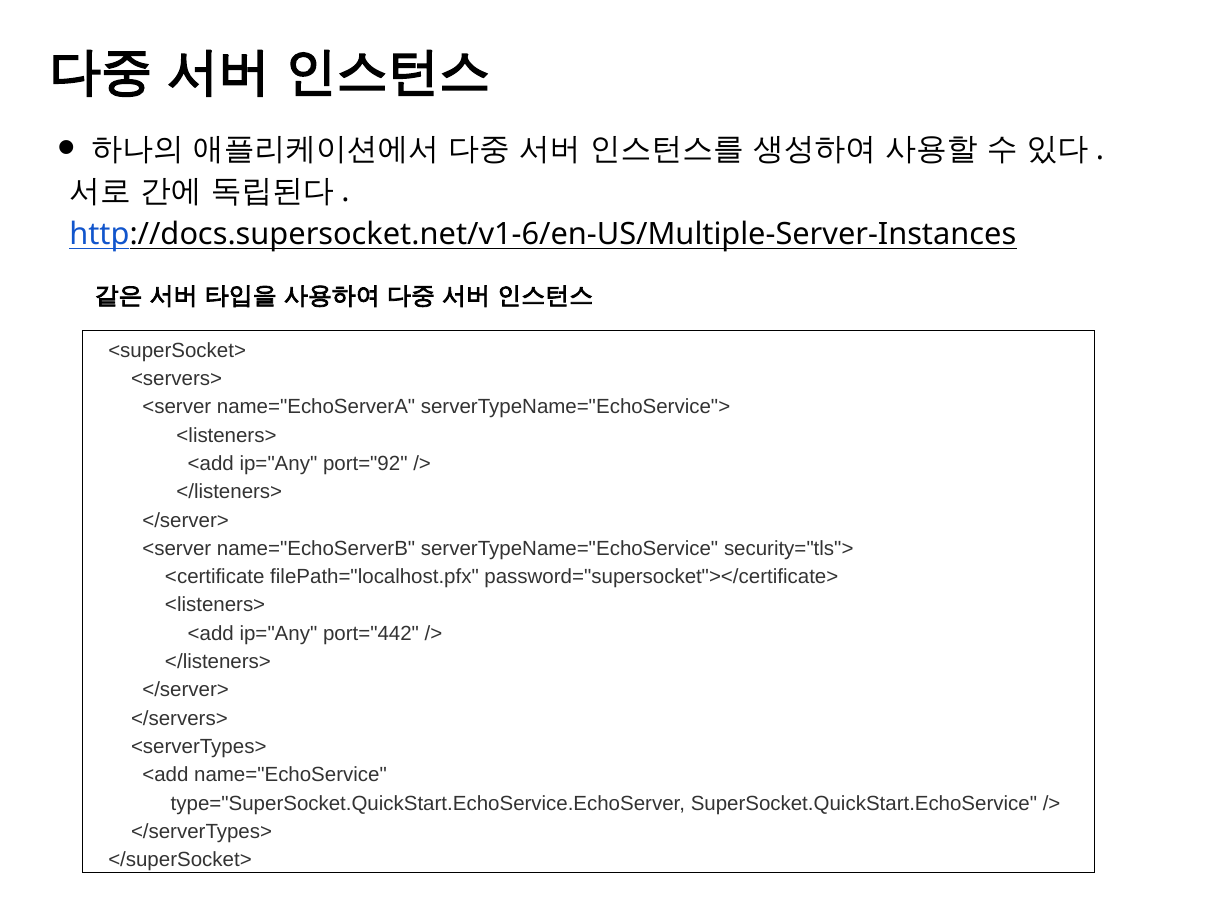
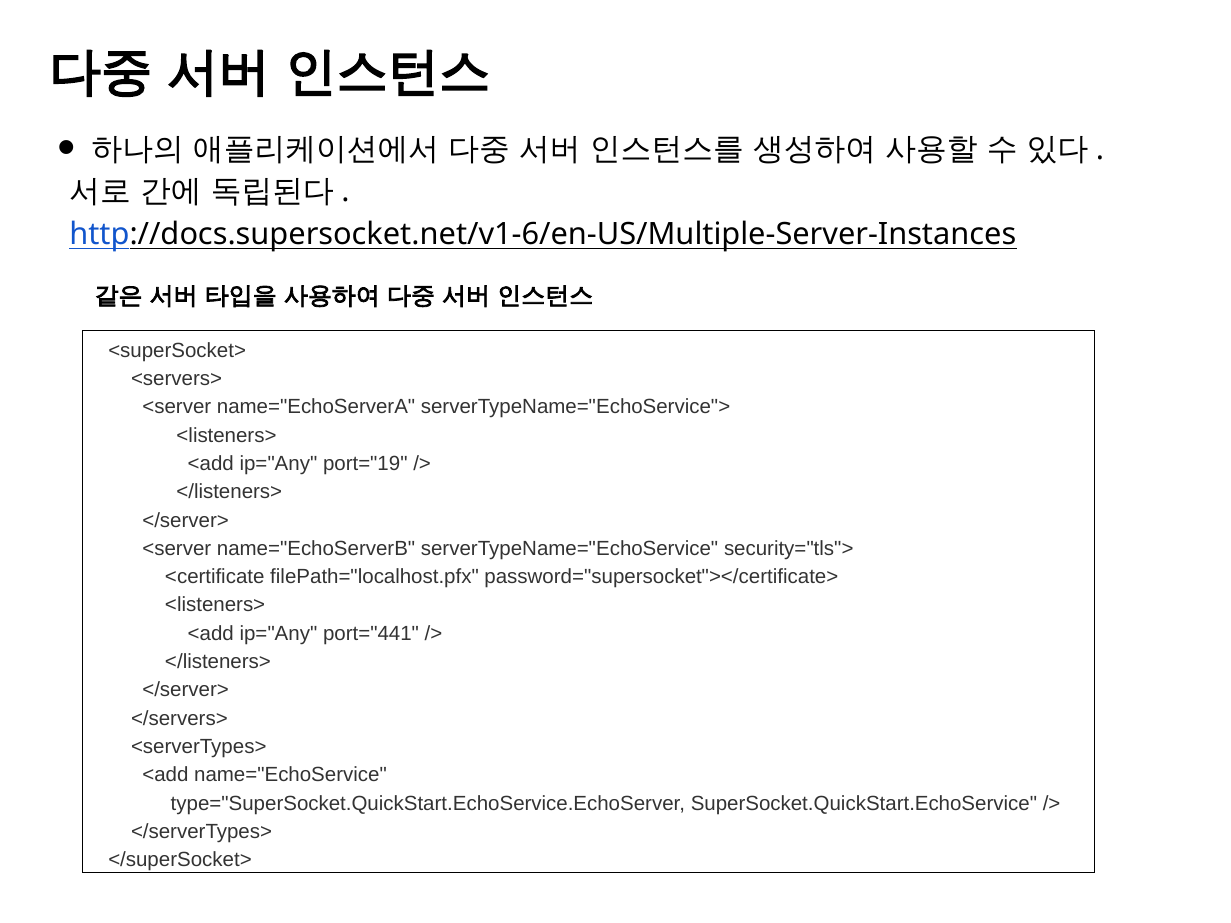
port="92: port="92 -> port="19
port="442: port="442 -> port="441
